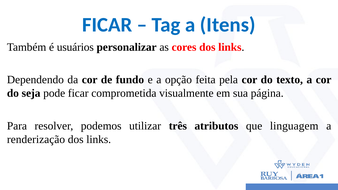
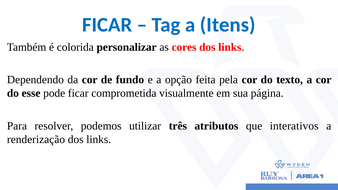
usuários: usuários -> colorida
seja: seja -> esse
linguagem: linguagem -> interativos
